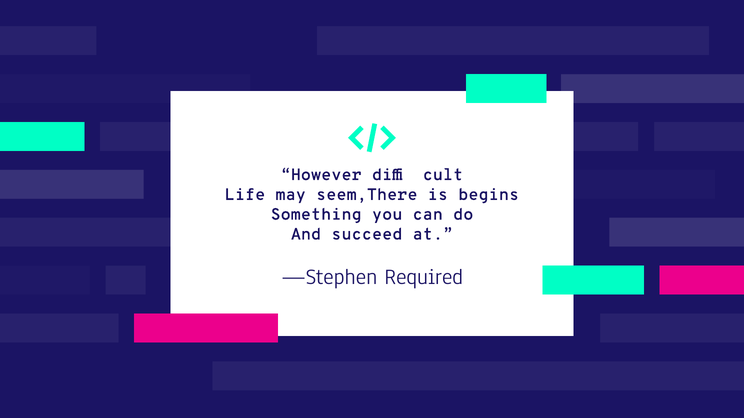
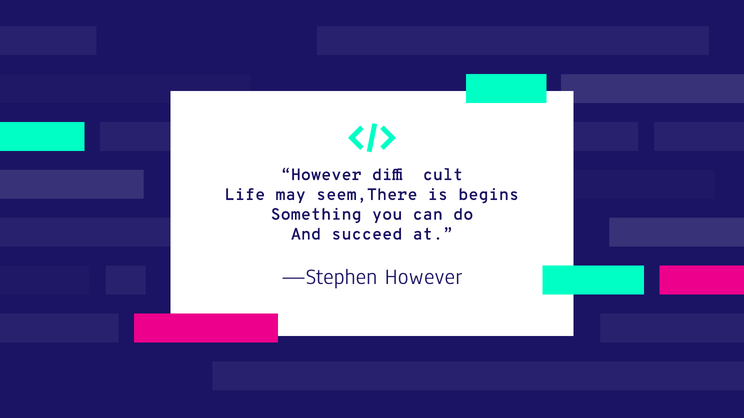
—Stephen Required: Required -> However
